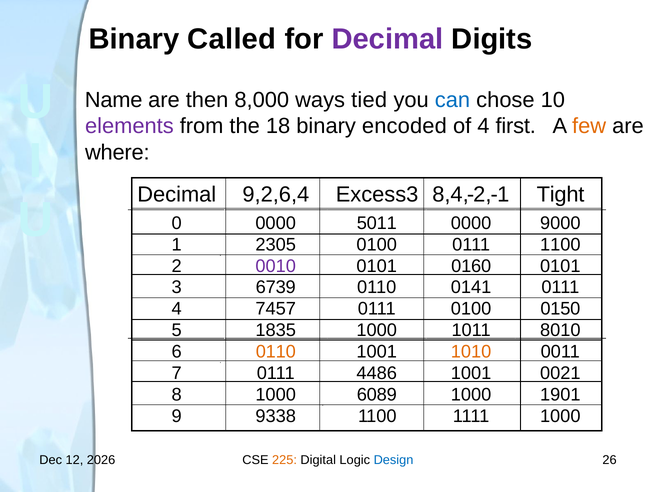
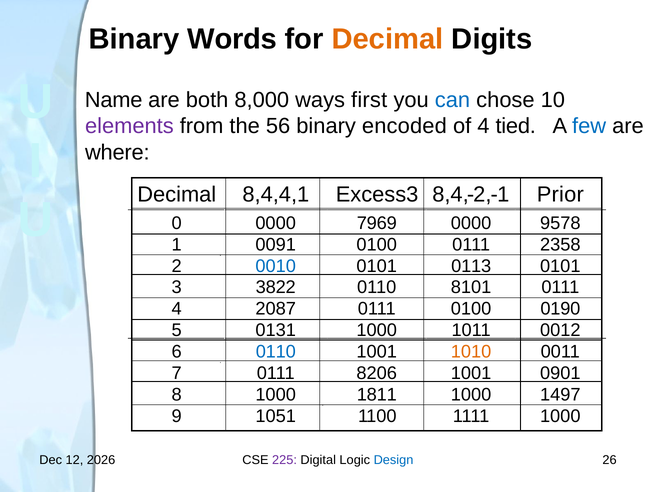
Called: Called -> Words
Decimal at (387, 39) colour: purple -> orange
then: then -> both
tied: tied -> first
18: 18 -> 56
first: first -> tied
few colour: orange -> blue
9,2,6,4: 9,2,6,4 -> 8,4,4,1
Tight: Tight -> Prior
5011: 5011 -> 7969
9000: 9000 -> 9578
2305: 2305 -> 0091
0111 1100: 1100 -> 2358
0010 colour: purple -> blue
0160: 0160 -> 0113
6739: 6739 -> 3822
0141: 0141 -> 8101
7457: 7457 -> 2087
0150: 0150 -> 0190
1835: 1835 -> 0131
8010: 8010 -> 0012
0110 at (276, 352) colour: orange -> blue
4486: 4486 -> 8206
0021: 0021 -> 0901
6089: 6089 -> 1811
1901: 1901 -> 1497
9338: 9338 -> 1051
225 colour: orange -> purple
